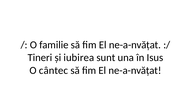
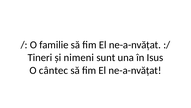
iubirea: iubirea -> nimeni
